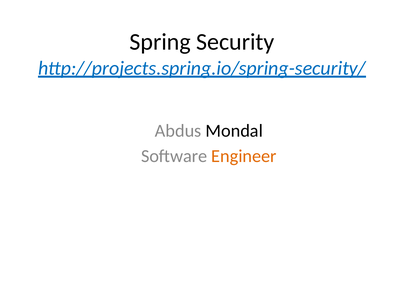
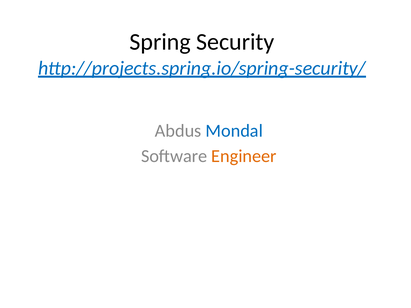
Mondal colour: black -> blue
